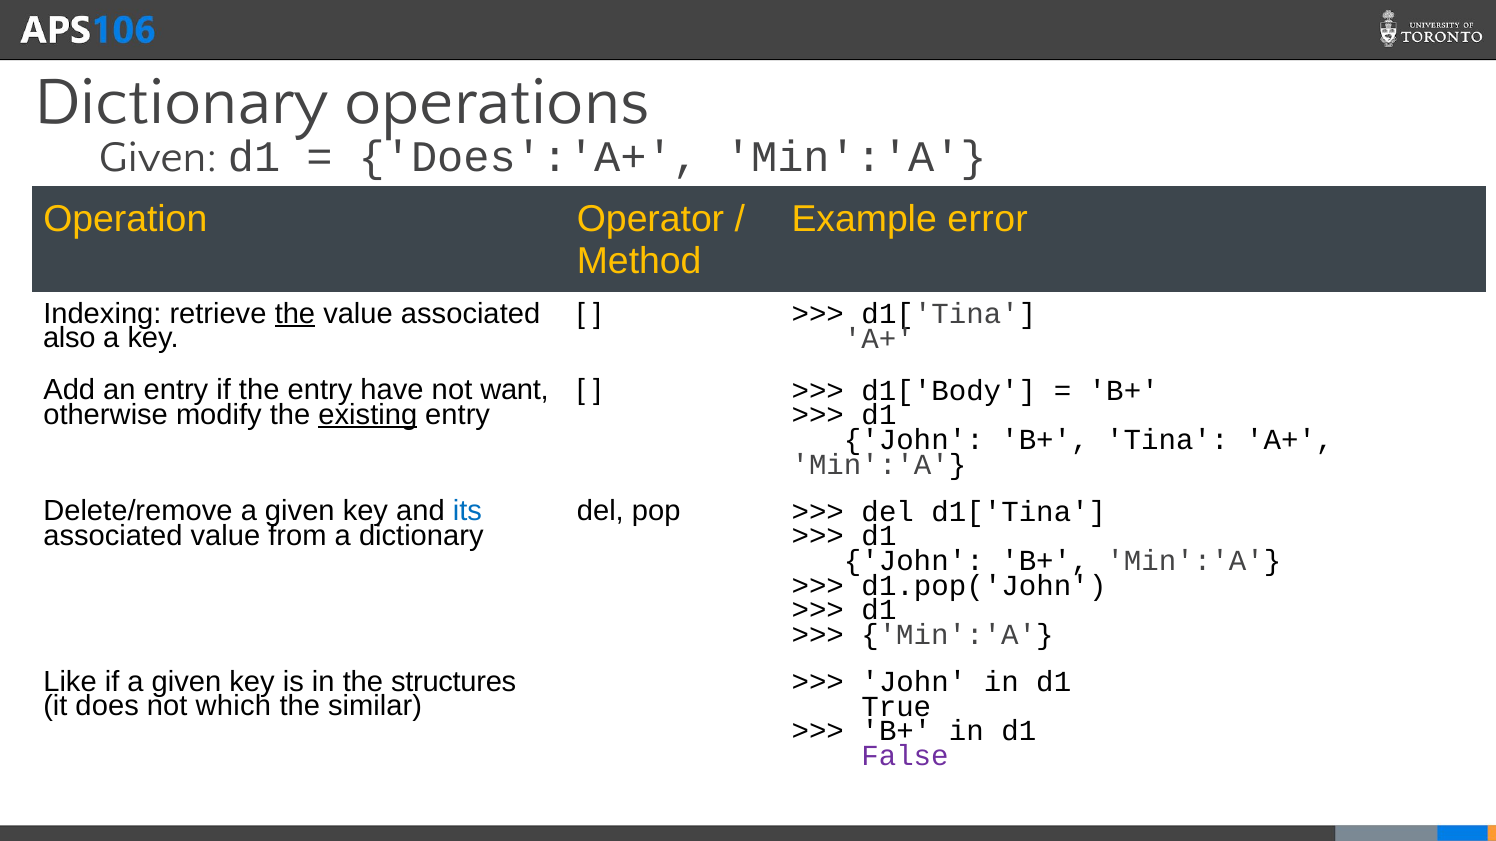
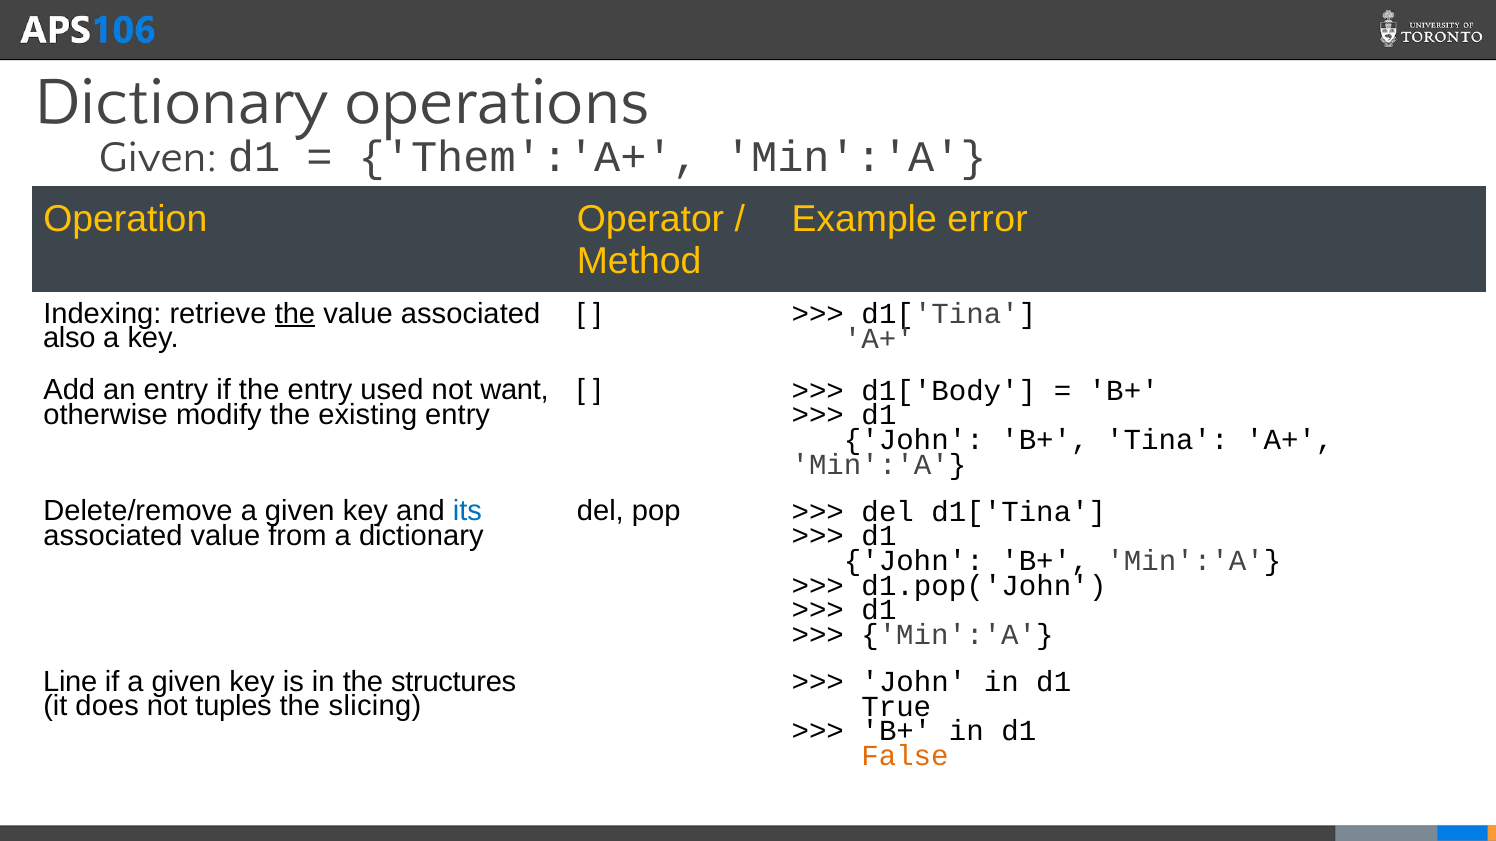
Does':'A+: Does':'A+ -> Them':'A+
have: have -> used
existing underline: present -> none
Like: Like -> Line
which: which -> tuples
similar: similar -> slicing
False colour: purple -> orange
